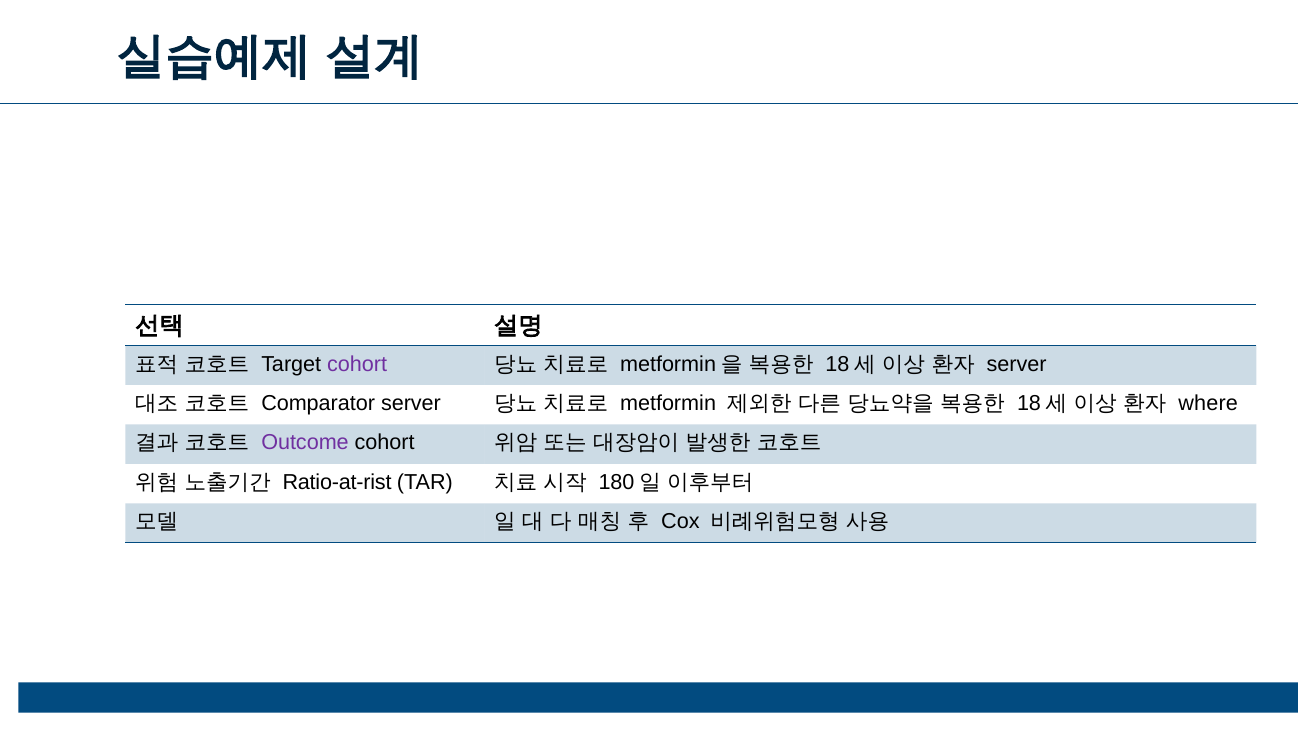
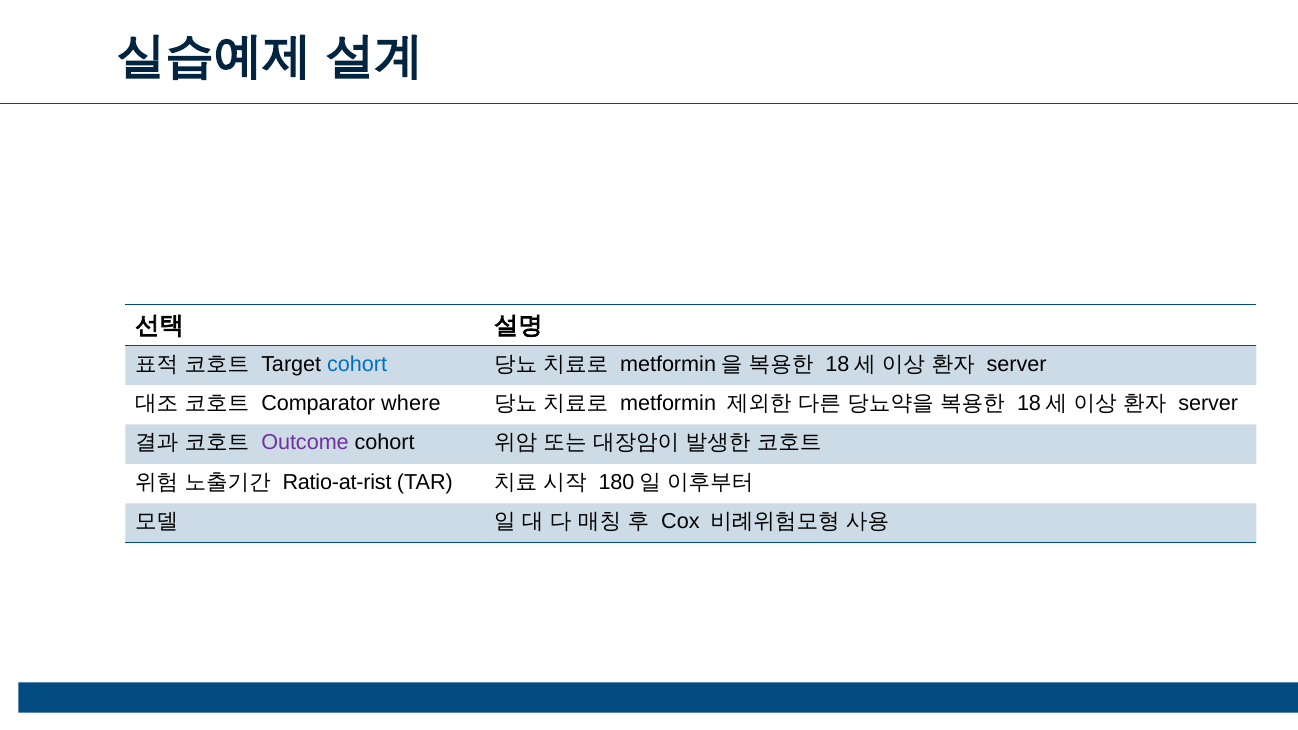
cohort at (357, 364) colour: purple -> blue
Comparator server: server -> where
where at (1208, 403): where -> server
